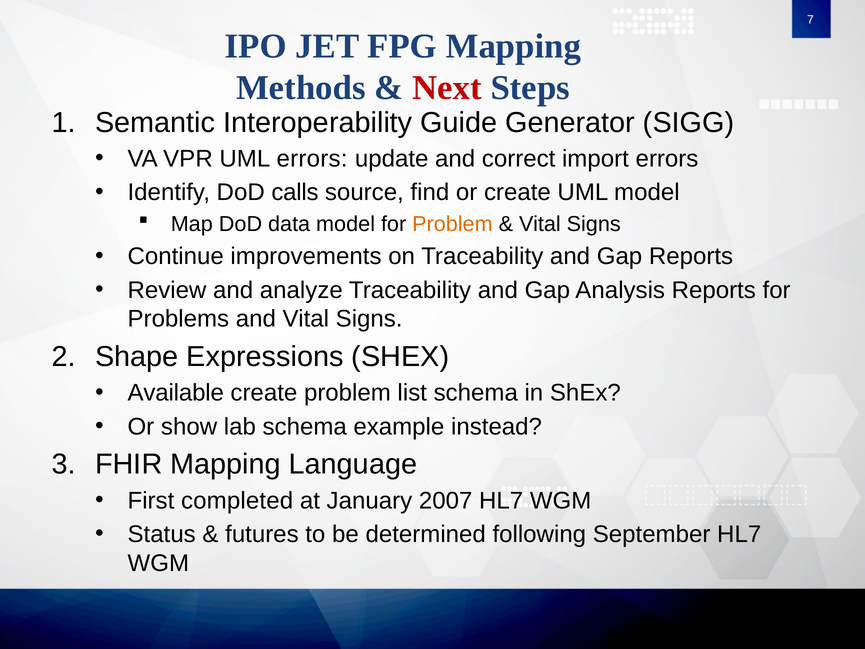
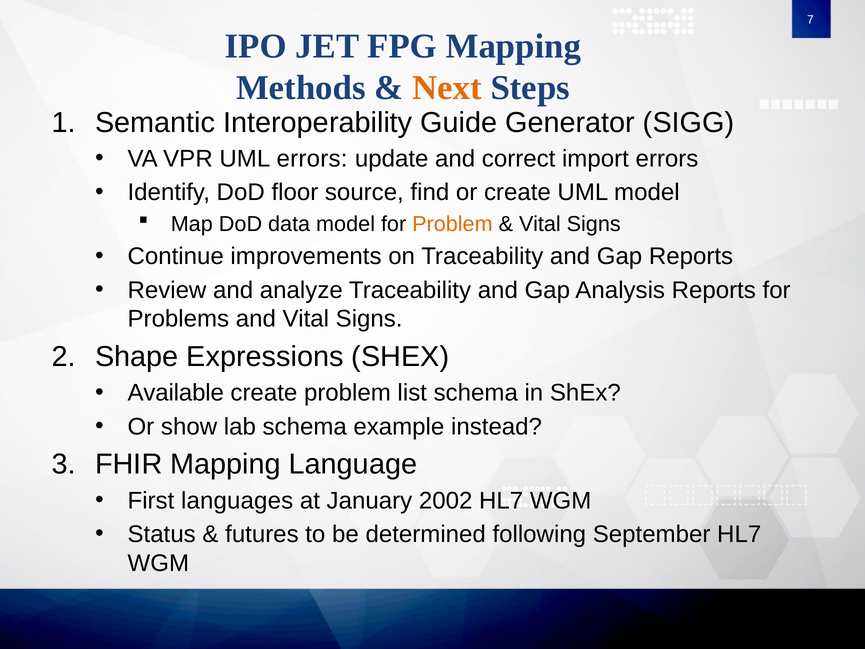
Next colour: red -> orange
calls: calls -> floor
completed: completed -> languages
2007: 2007 -> 2002
